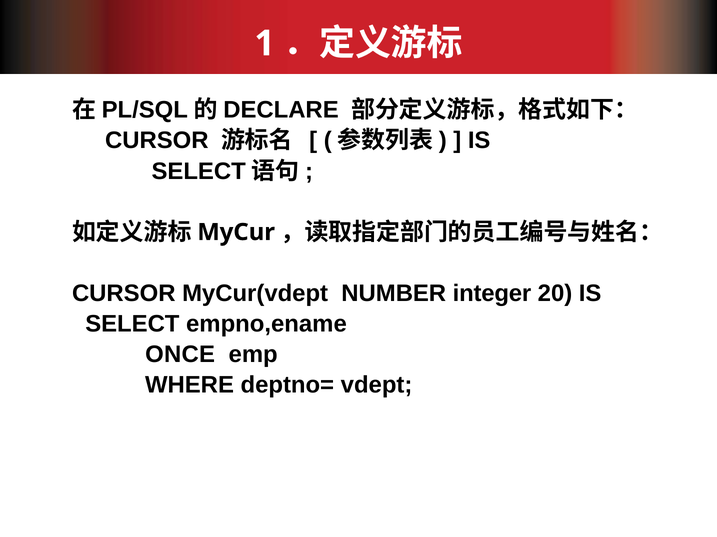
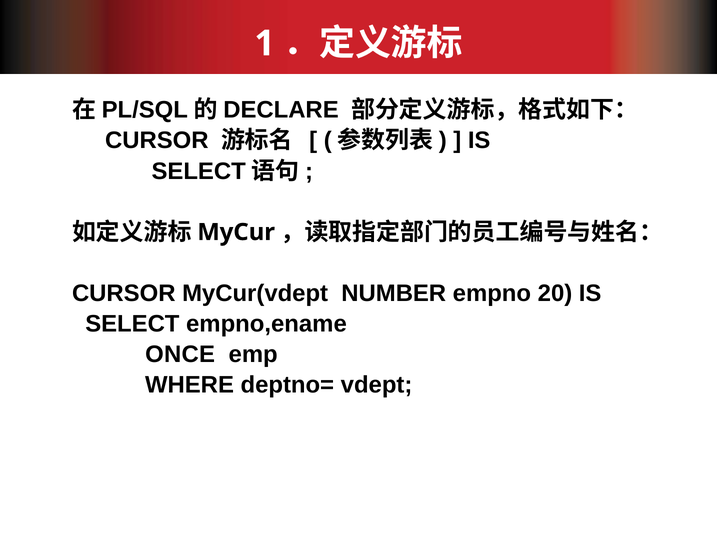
integer: integer -> empno
